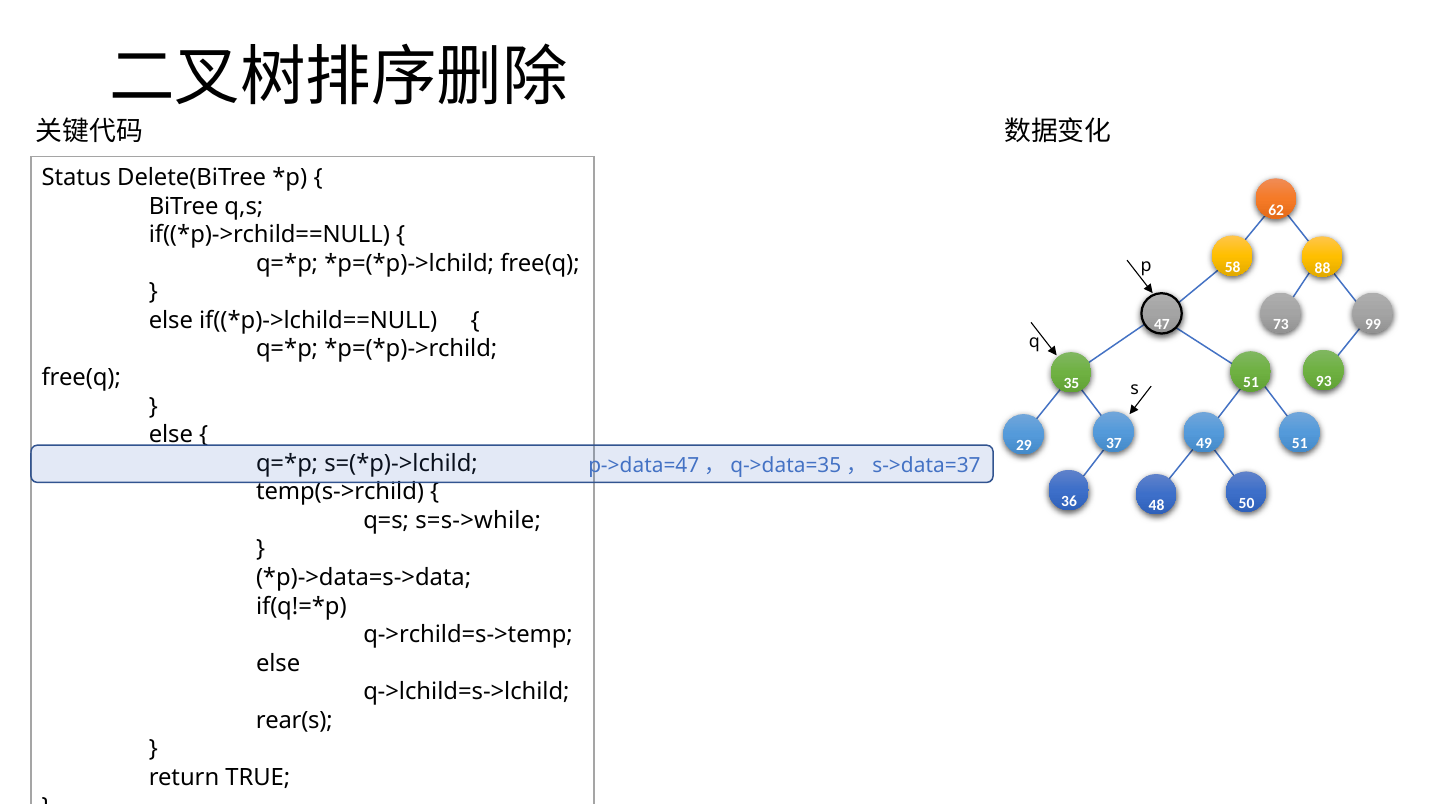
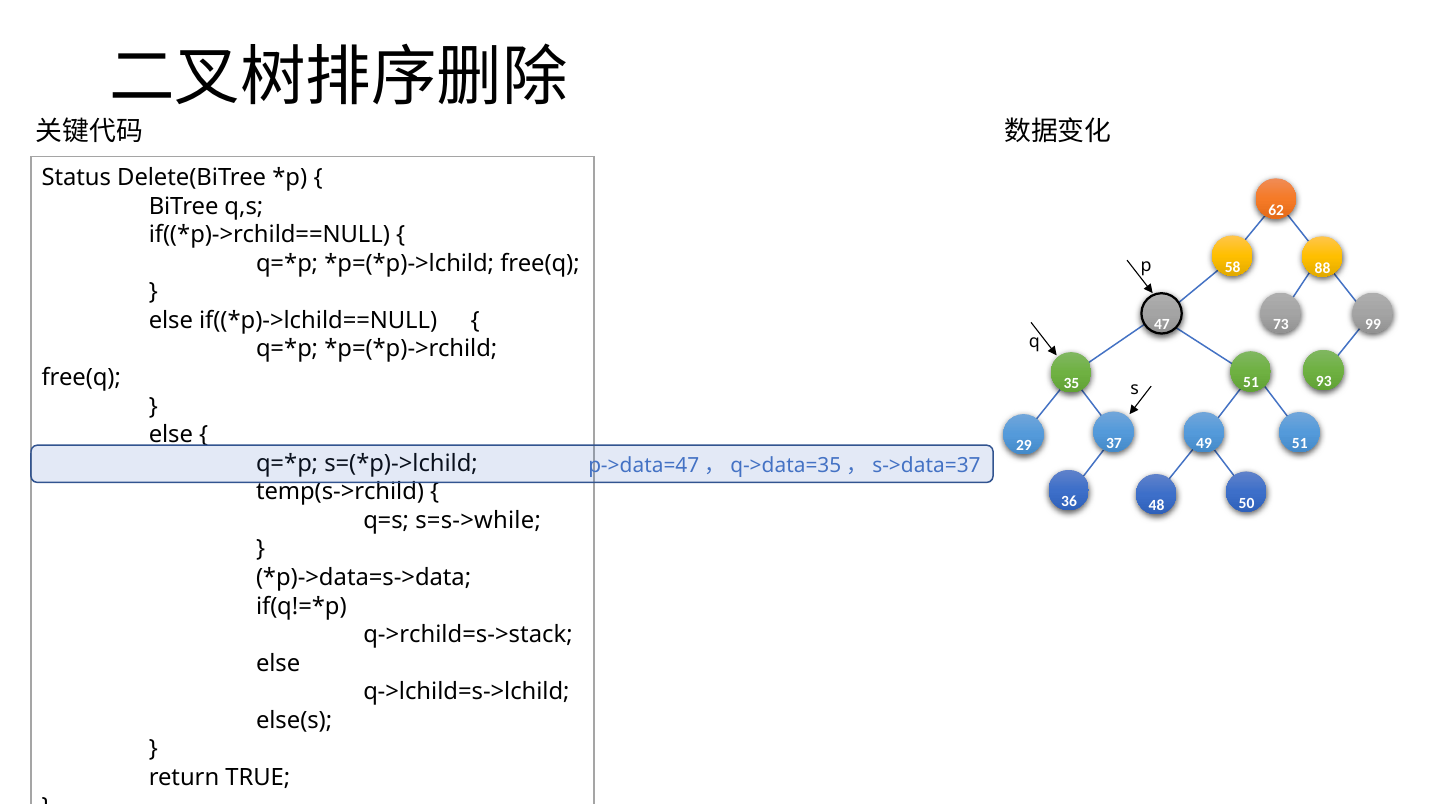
q->rchild=s->temp: q->rchild=s->temp -> q->rchild=s->stack
rear(s: rear(s -> else(s
